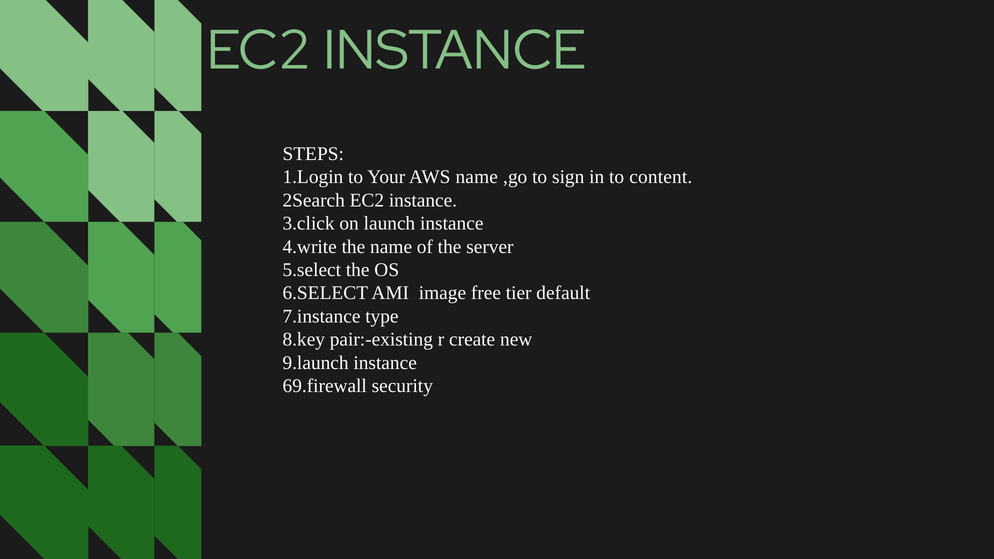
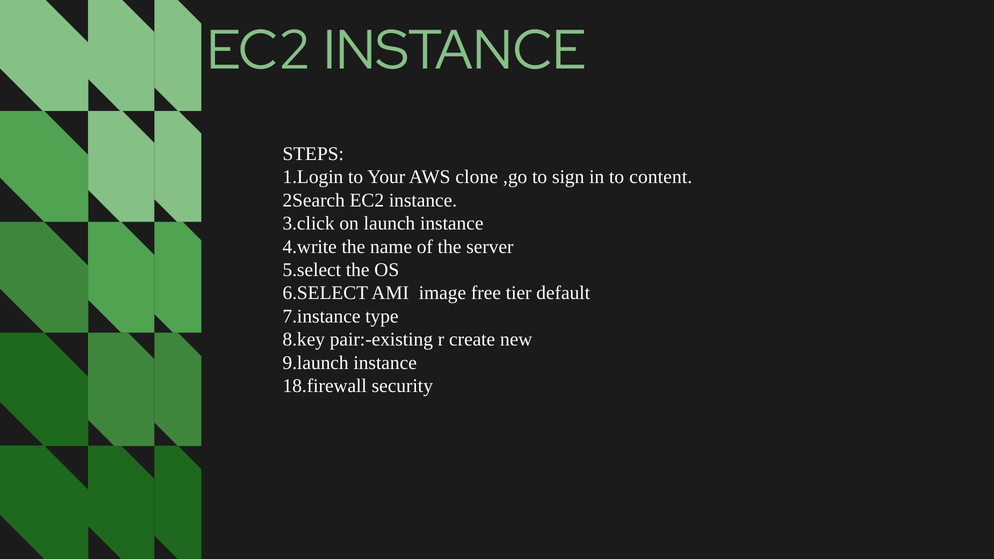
AWS name: name -> clone
69.firewall: 69.firewall -> 18.firewall
